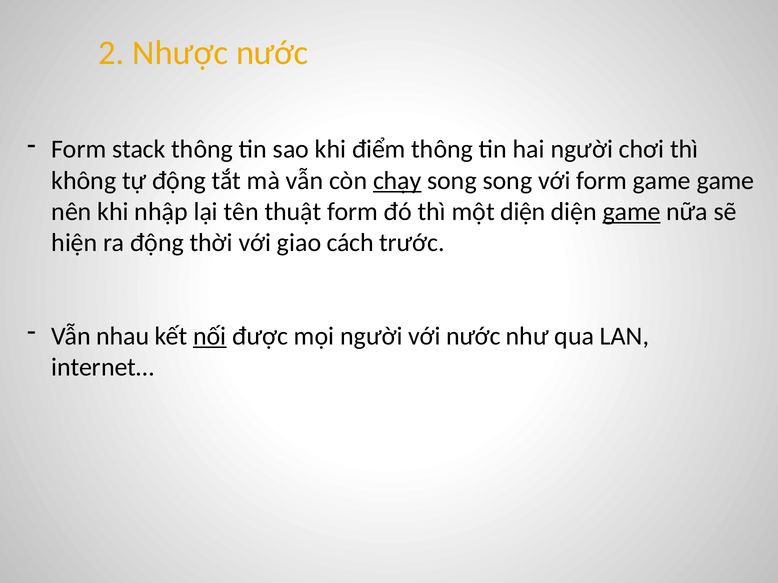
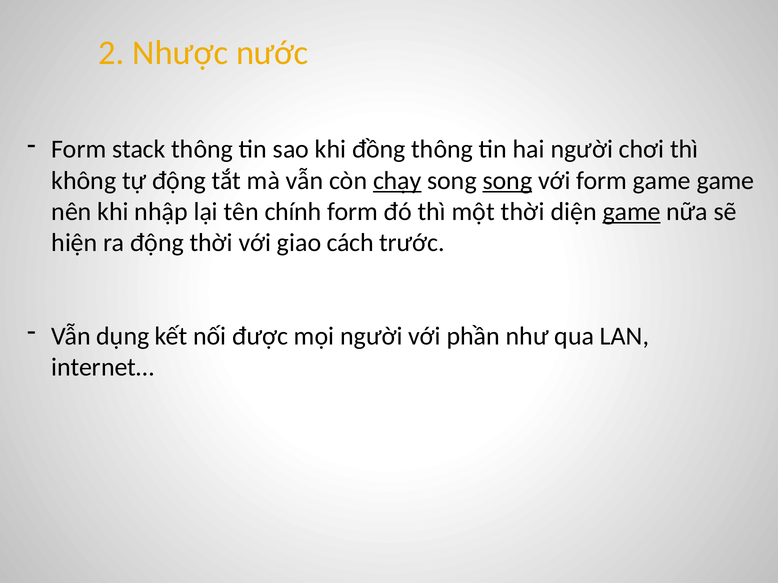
điểm: điểm -> đồng
song at (507, 181) underline: none -> present
thuật: thuật -> chính
một diện: diện -> thời
nhau: nhau -> dụng
nối underline: present -> none
với nước: nước -> phần
